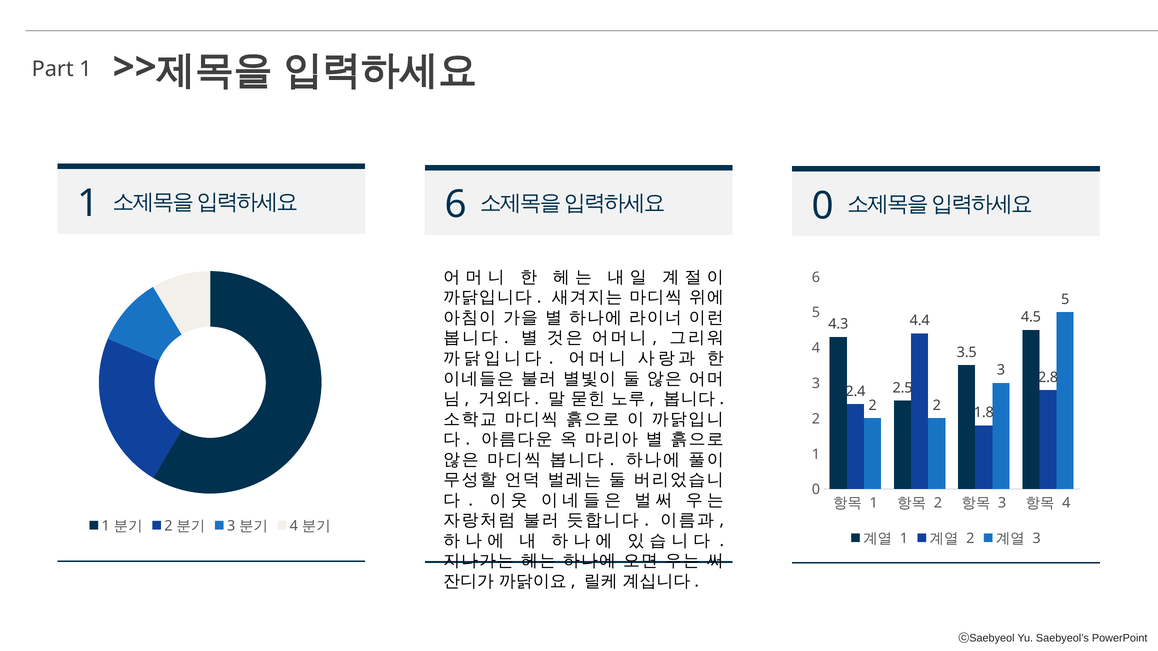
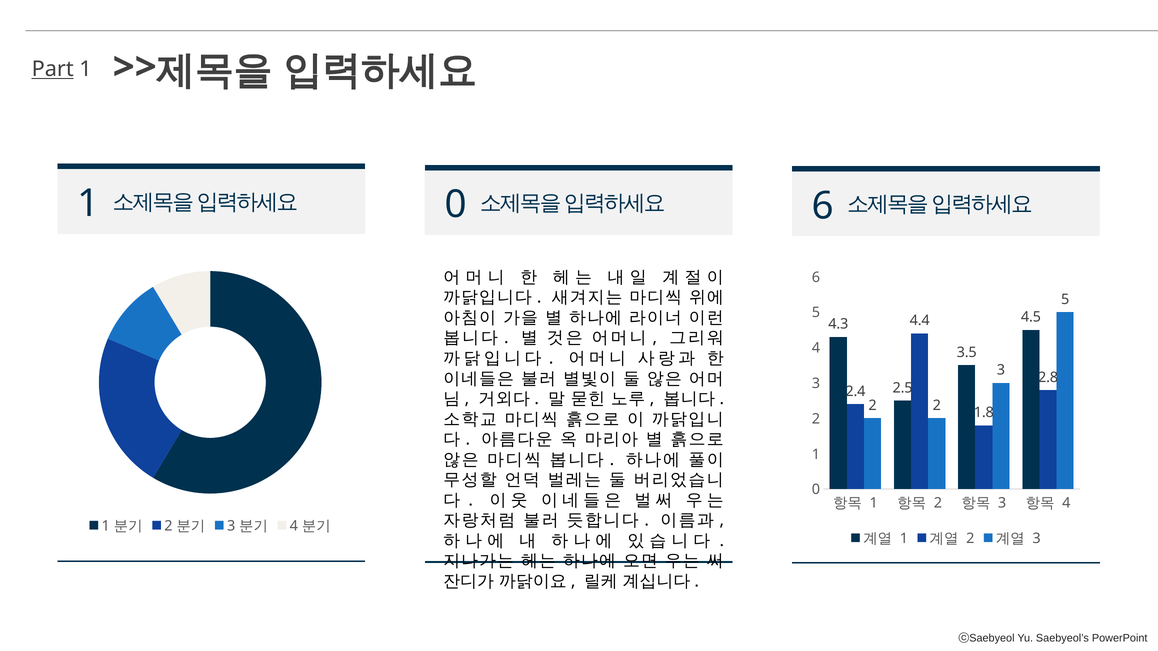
Part underline: none -> present
6 at (456, 205): 6 -> 0
0 at (823, 206): 0 -> 6
